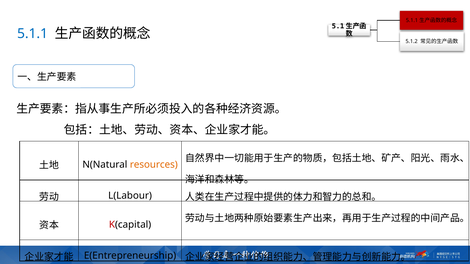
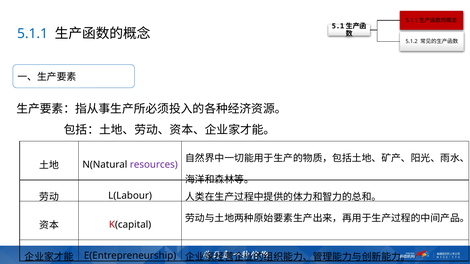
resources colour: orange -> purple
